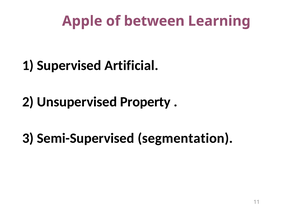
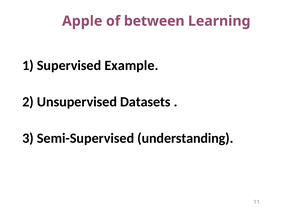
Artificial: Artificial -> Example
Property: Property -> Datasets
segmentation: segmentation -> understanding
